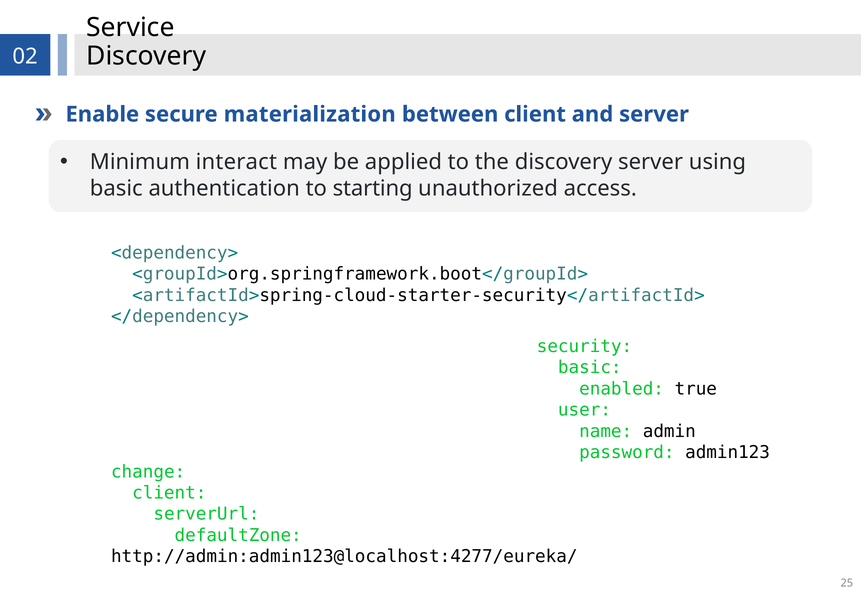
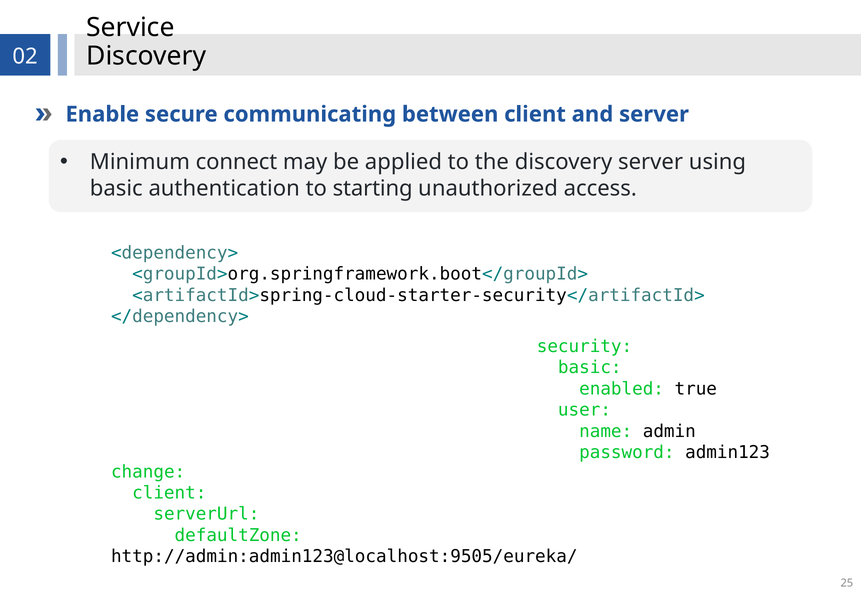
materialization: materialization -> communicating
interact: interact -> connect
http://admin:admin123@localhost:4277/eureka/: http://admin:admin123@localhost:4277/eureka/ -> http://admin:admin123@localhost:9505/eureka/
